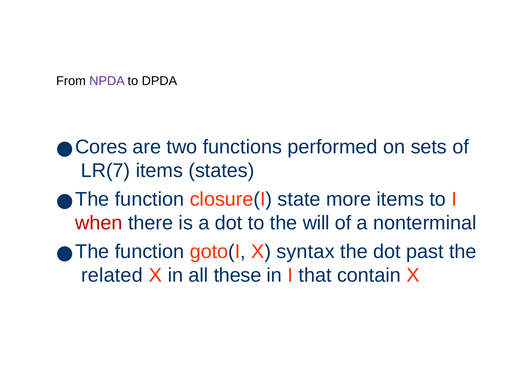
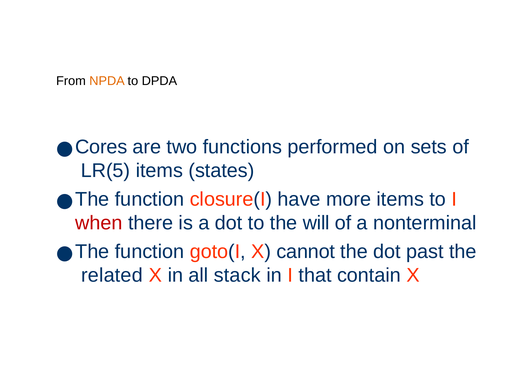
NPDA colour: purple -> orange
LR(7: LR(7 -> LR(5
state: state -> have
syntax: syntax -> cannot
these: these -> stack
